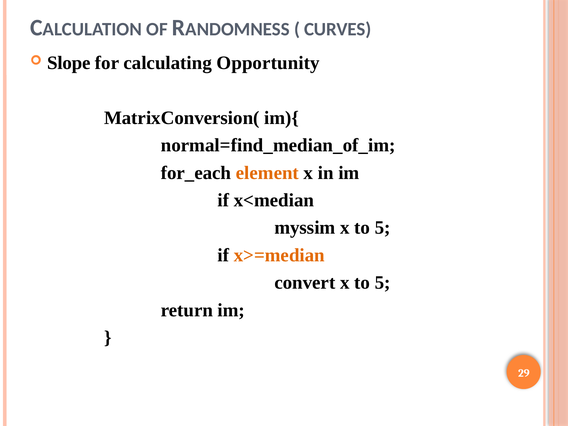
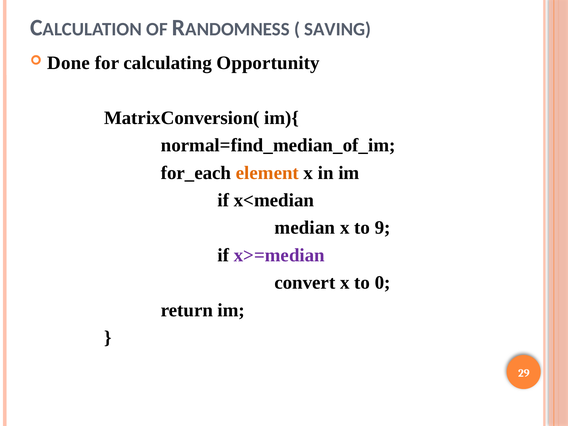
CURVES: CURVES -> SAVING
Slope: Slope -> Done
myssim: myssim -> median
5 at (383, 228): 5 -> 9
x>=median colour: orange -> purple
convert x to 5: 5 -> 0
